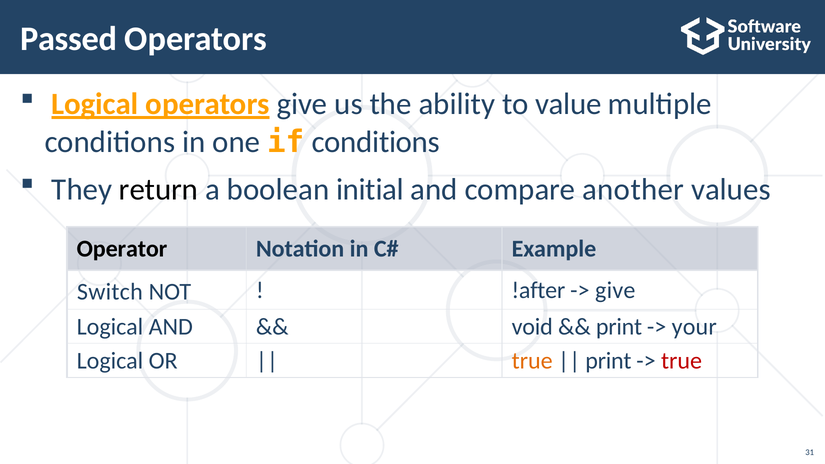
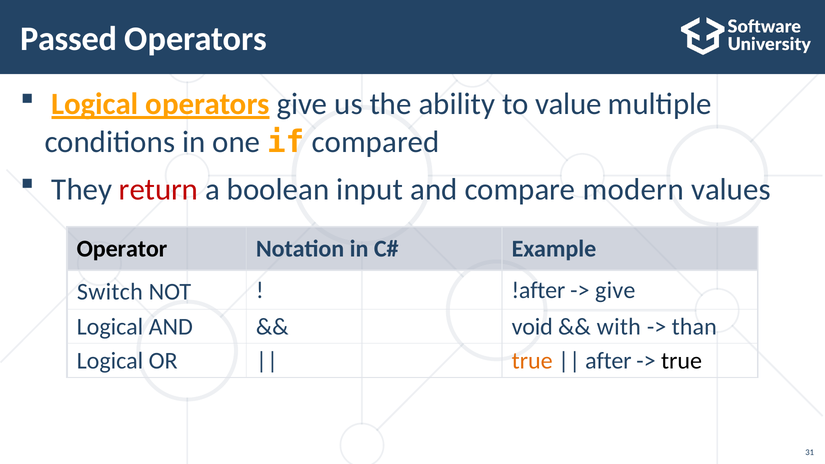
if conditions: conditions -> compared
return colour: black -> red
initial: initial -> input
another: another -> modern
print at (619, 327): print -> with
your: your -> than
print at (608, 361): print -> after
true at (682, 361) colour: red -> black
